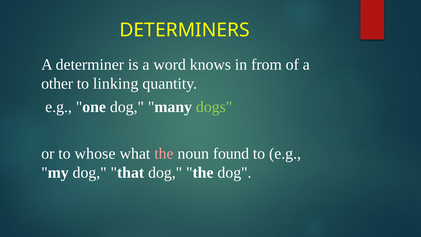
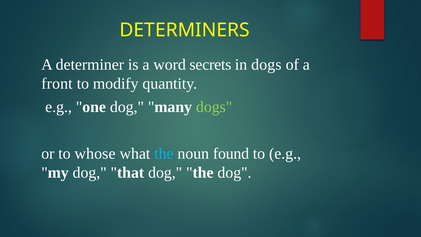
knows: knows -> secrets
in from: from -> dogs
other: other -> front
linking: linking -> modify
the at (164, 154) colour: pink -> light blue
